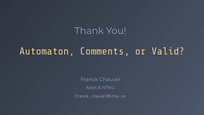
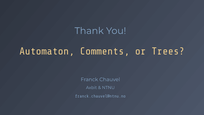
Valid: Valid -> Trees
